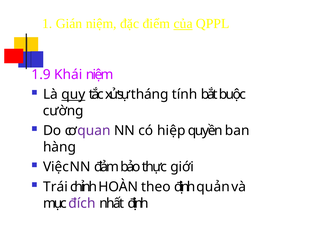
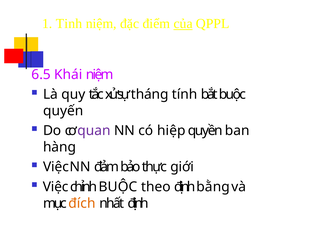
Gián: Gián -> Tinh
1.9: 1.9 -> 6.5
quy underline: present -> none
cường: cường -> quyến
Trái at (55, 187): Trái -> Việc
chỉnh HOÀN: HOÀN -> BUỘC
quản: quản -> bằng
đích colour: purple -> orange
